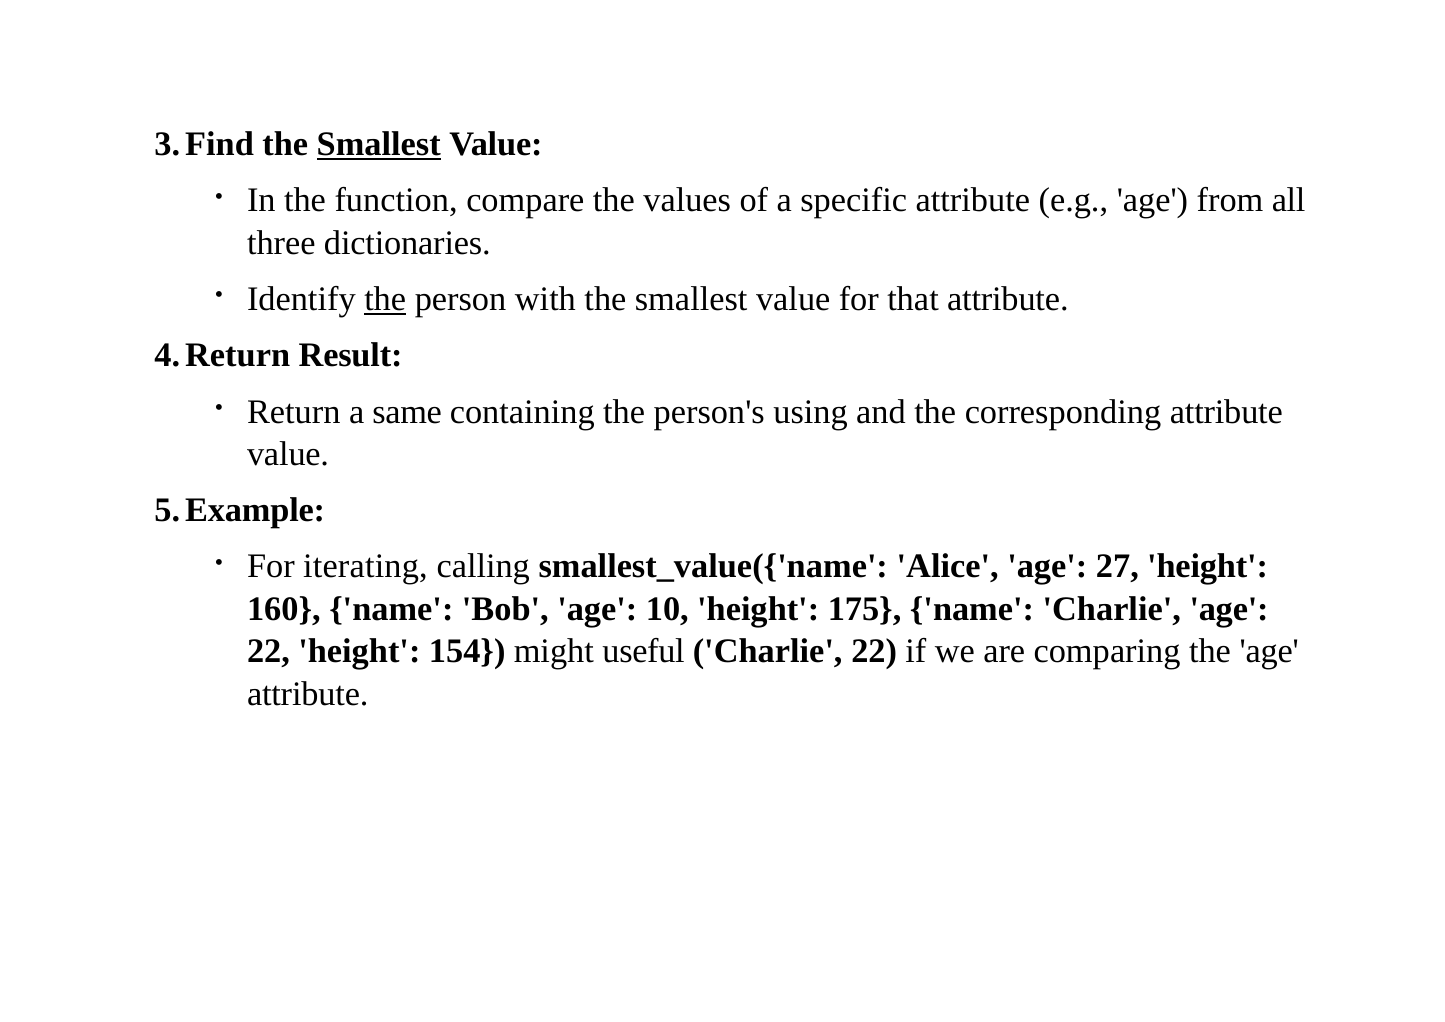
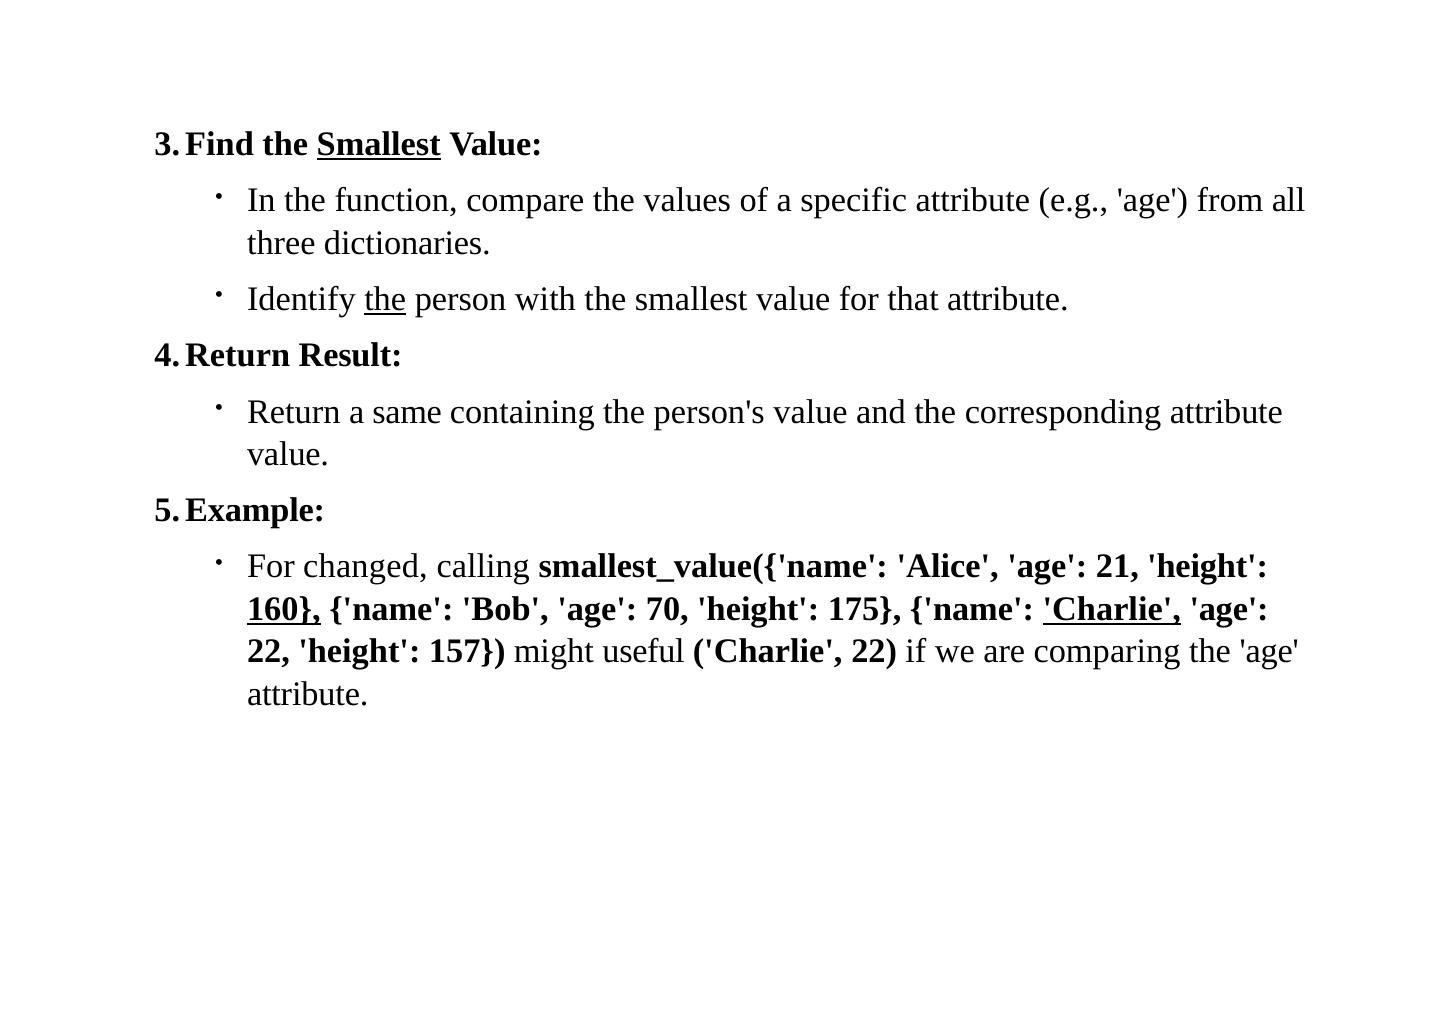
person's using: using -> value
iterating: iterating -> changed
27: 27 -> 21
160 underline: none -> present
10: 10 -> 70
Charlie at (1112, 609) underline: none -> present
154: 154 -> 157
